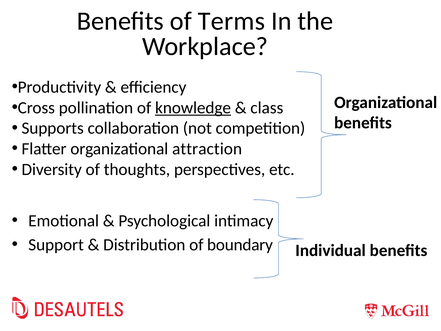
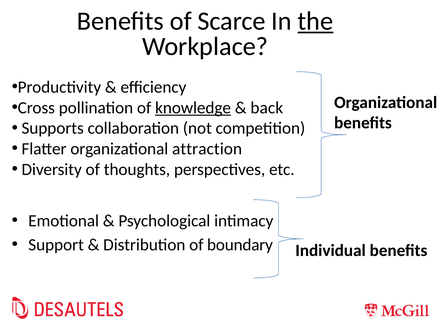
Terms: Terms -> Scarce
the underline: none -> present
class: class -> back
